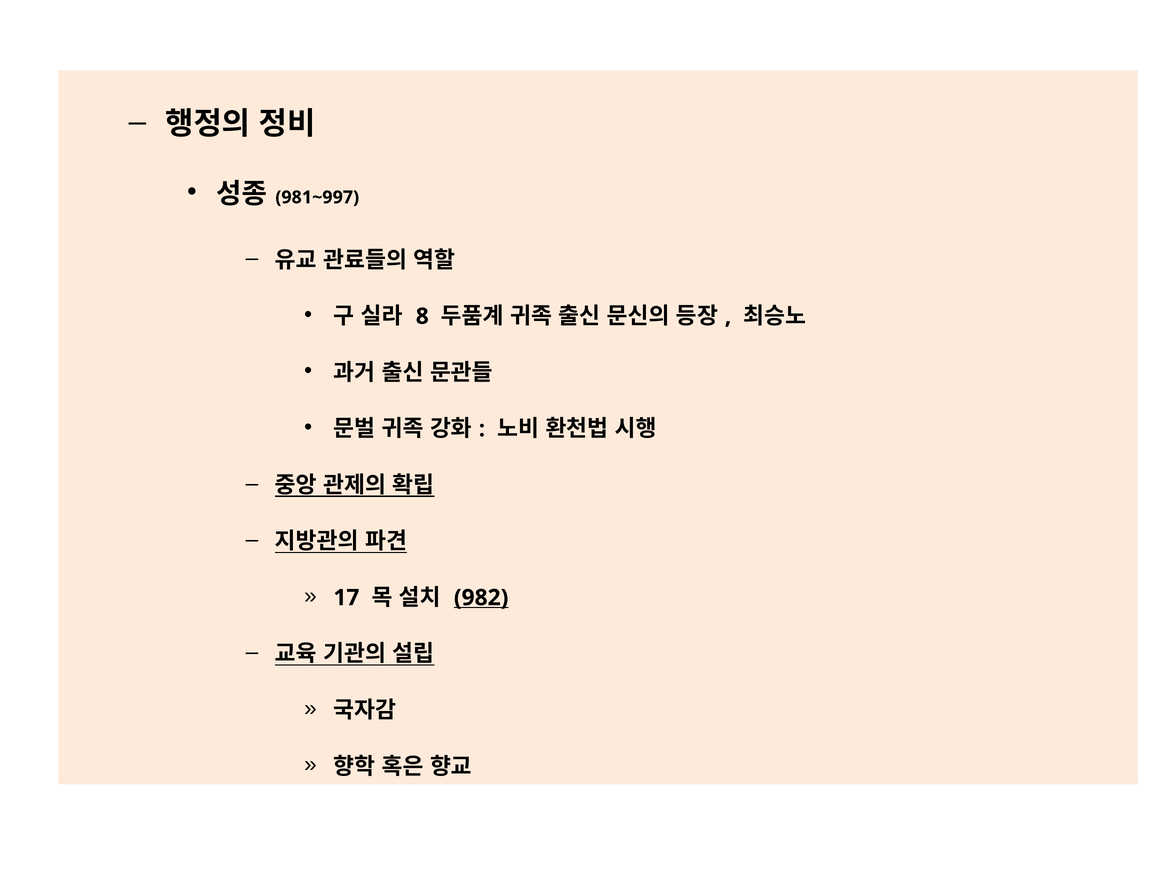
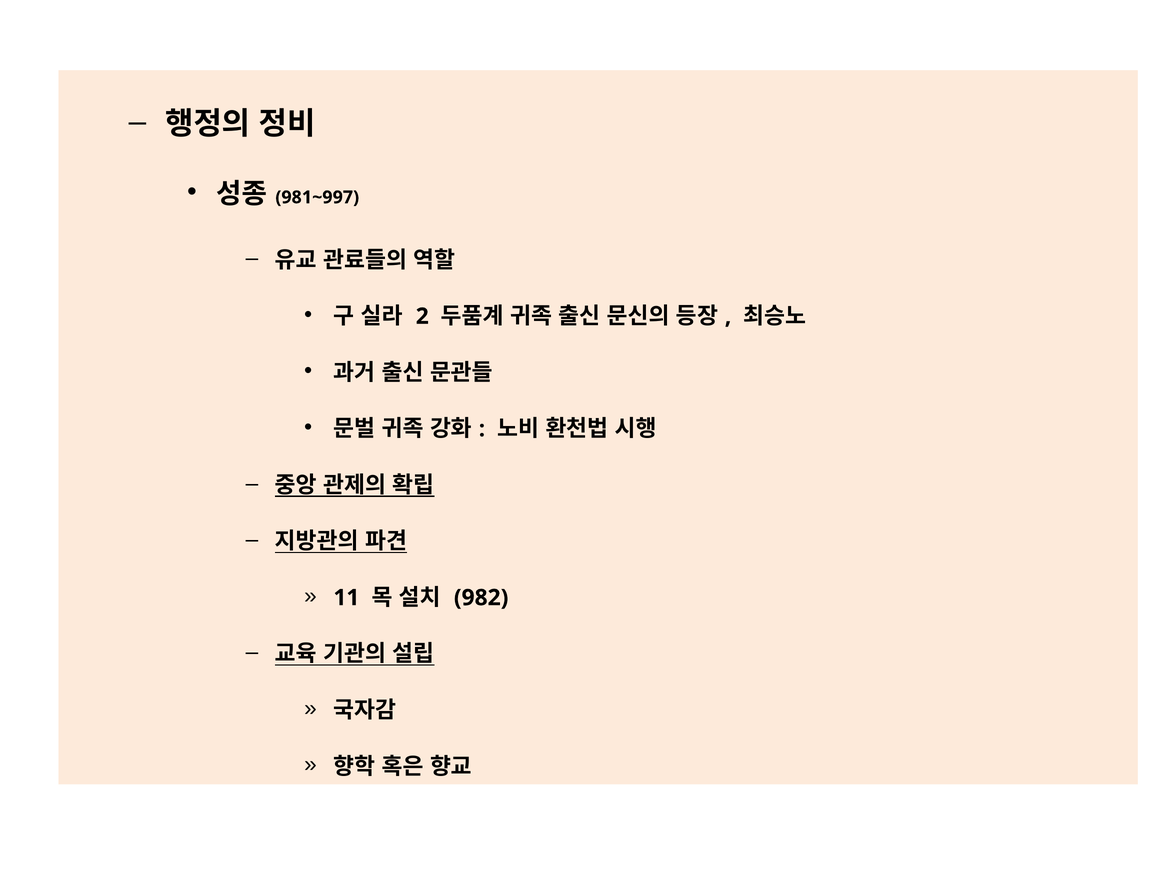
8: 8 -> 2
17: 17 -> 11
982 underline: present -> none
